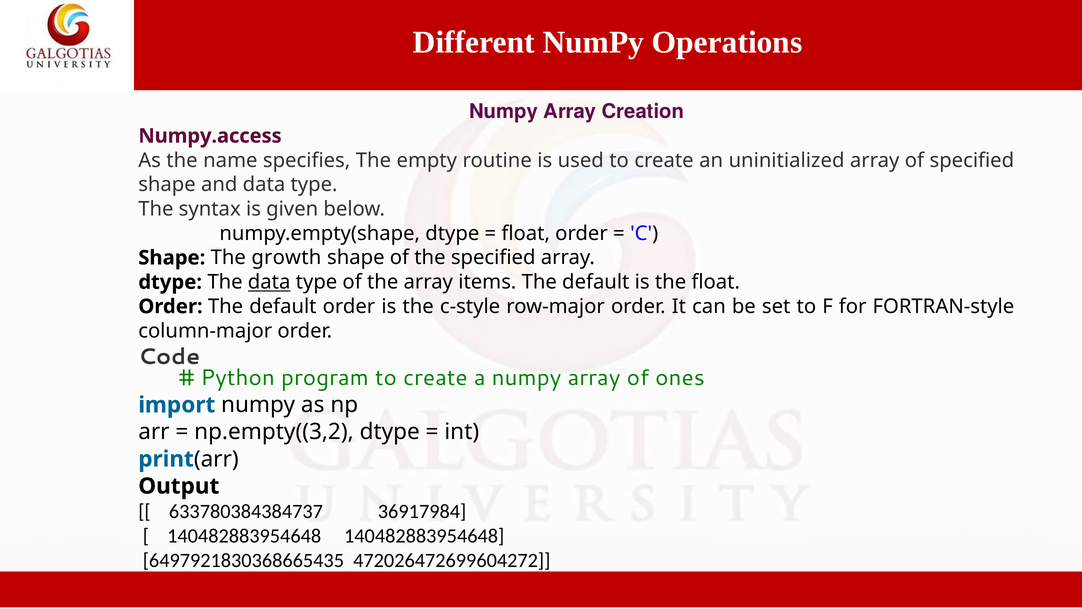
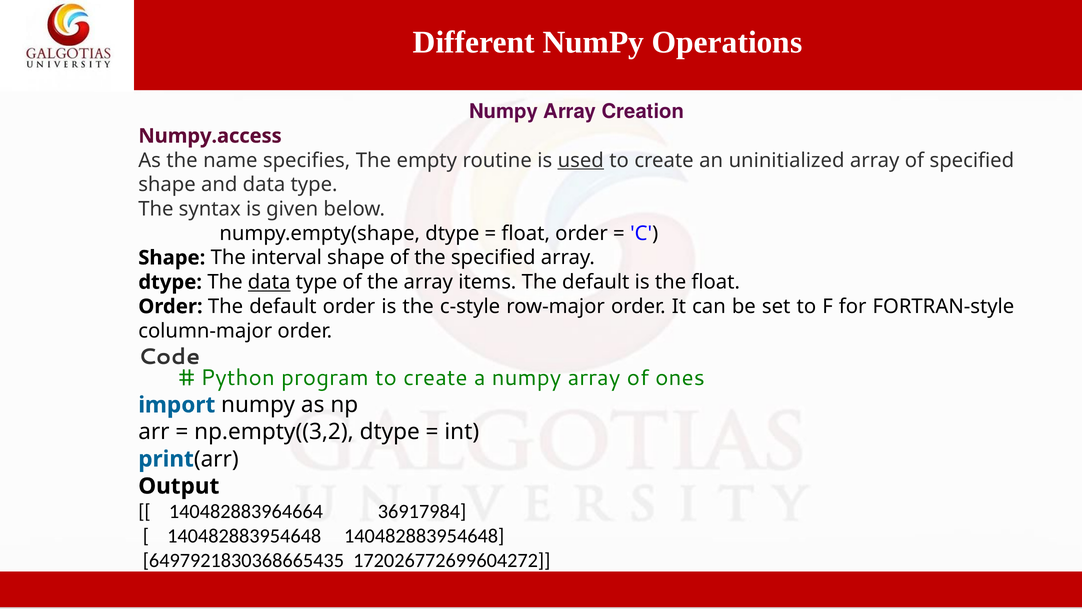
used underline: none -> present
growth: growth -> interval
633780384384737: 633780384384737 -> 140482883964664
472026472699604272: 472026472699604272 -> 172026772699604272
